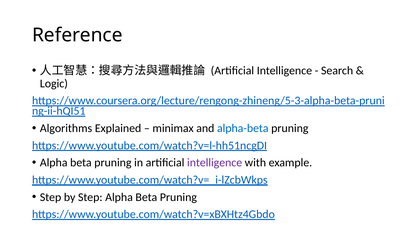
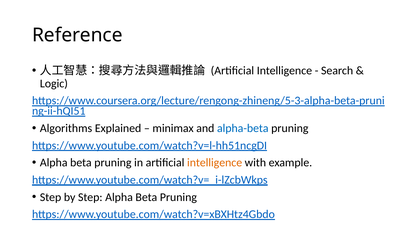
intelligence at (215, 163) colour: purple -> orange
